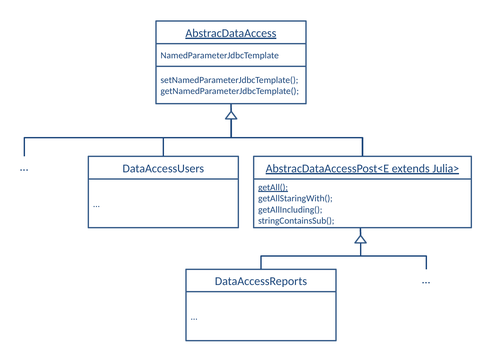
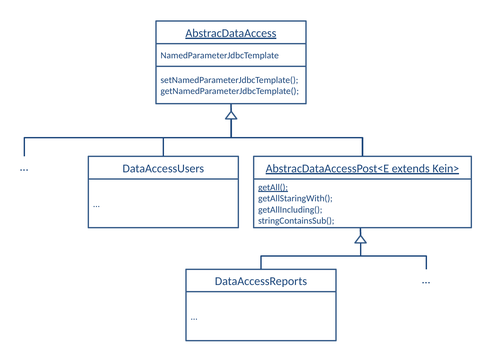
Julia>: Julia> -> Kein>
